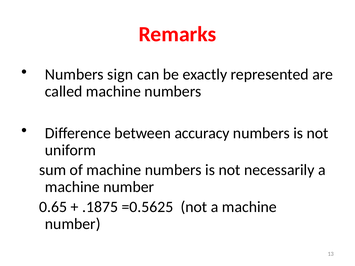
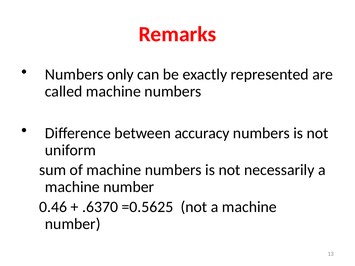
sign: sign -> only
0.65: 0.65 -> 0.46
.1875: .1875 -> .6370
